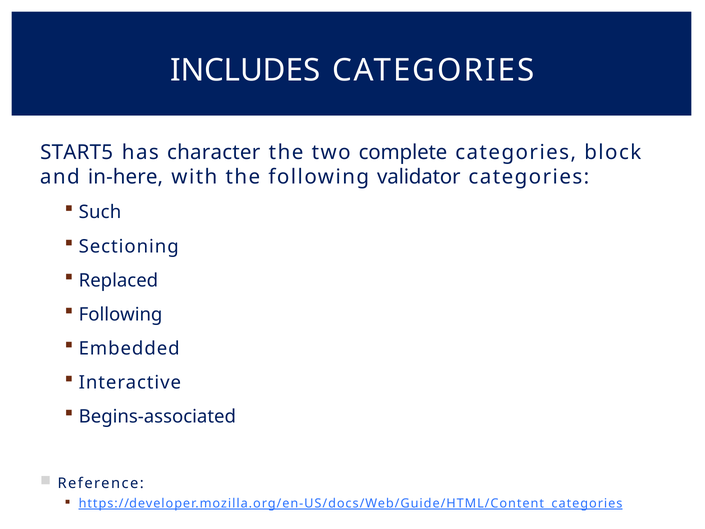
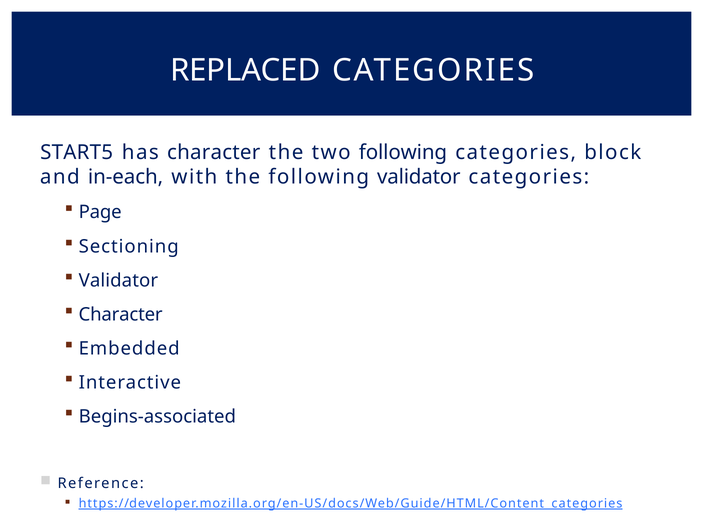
INCLUDES: INCLUDES -> REPLACED
two complete: complete -> following
in-here: in-here -> in-each
Such: Such -> Page
Replaced at (118, 280): Replaced -> Validator
Following at (121, 314): Following -> Character
